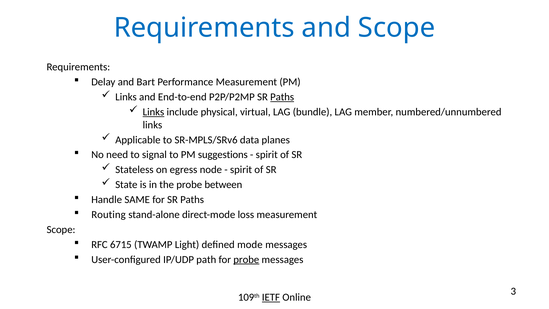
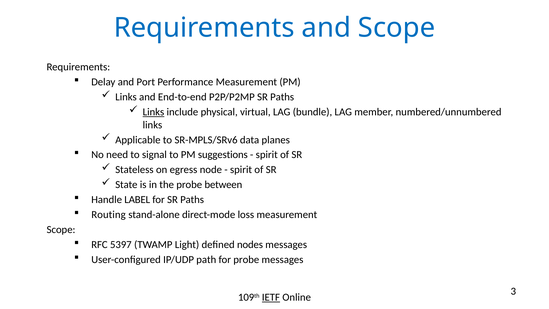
Bart: Bart -> Port
Paths at (282, 97) underline: present -> none
SAME: SAME -> LABEL
6715: 6715 -> 5397
mode: mode -> nodes
probe at (246, 259) underline: present -> none
